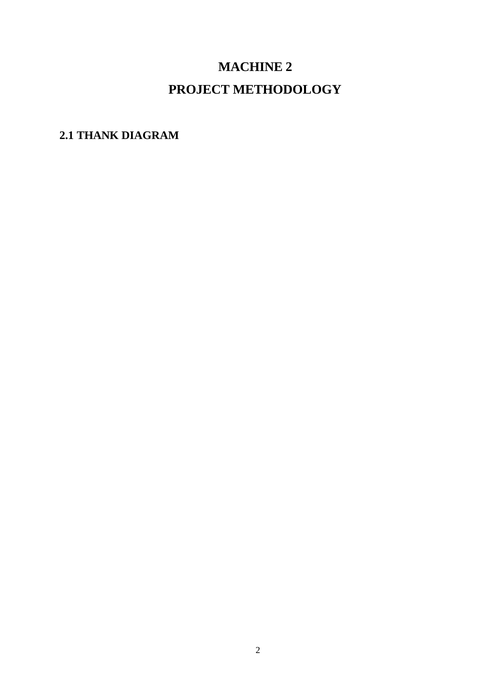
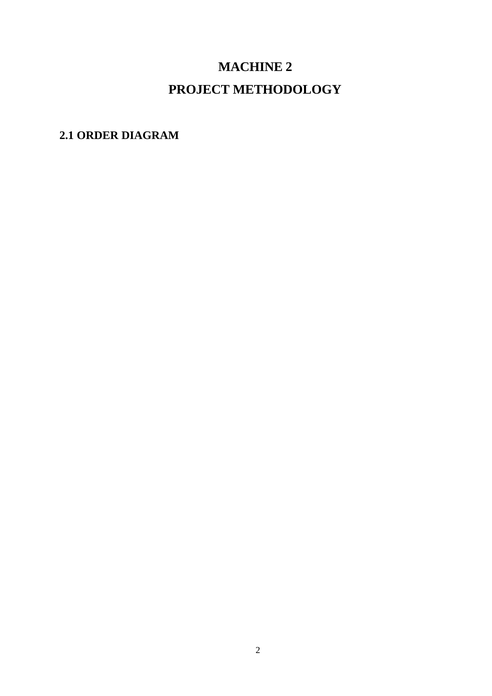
THANK: THANK -> ORDER
